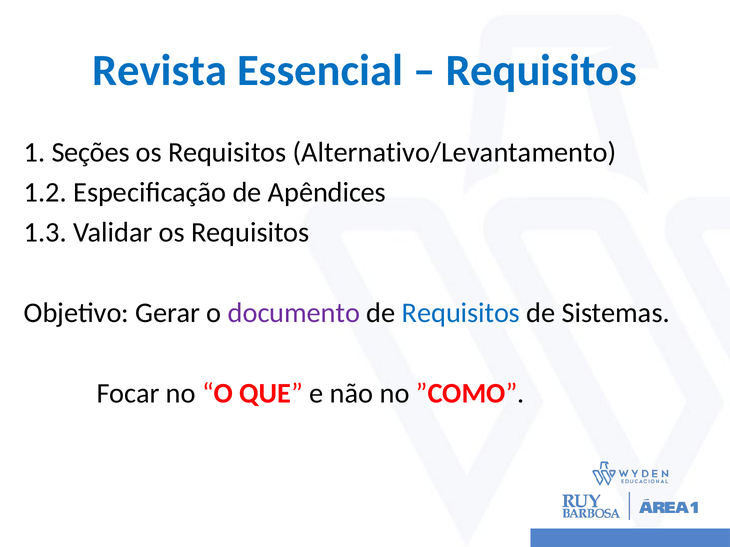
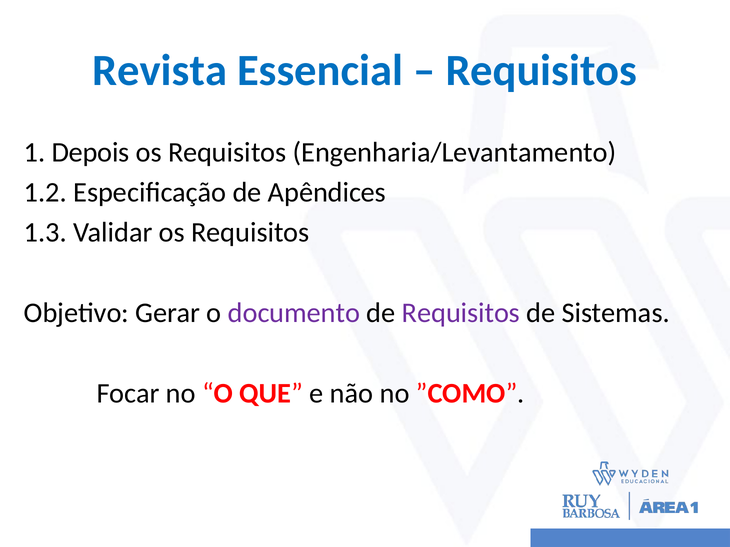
Seções: Seções -> Depois
Alternativo/Levantamento: Alternativo/Levantamento -> Engenharia/Levantamento
Requisitos at (461, 313) colour: blue -> purple
